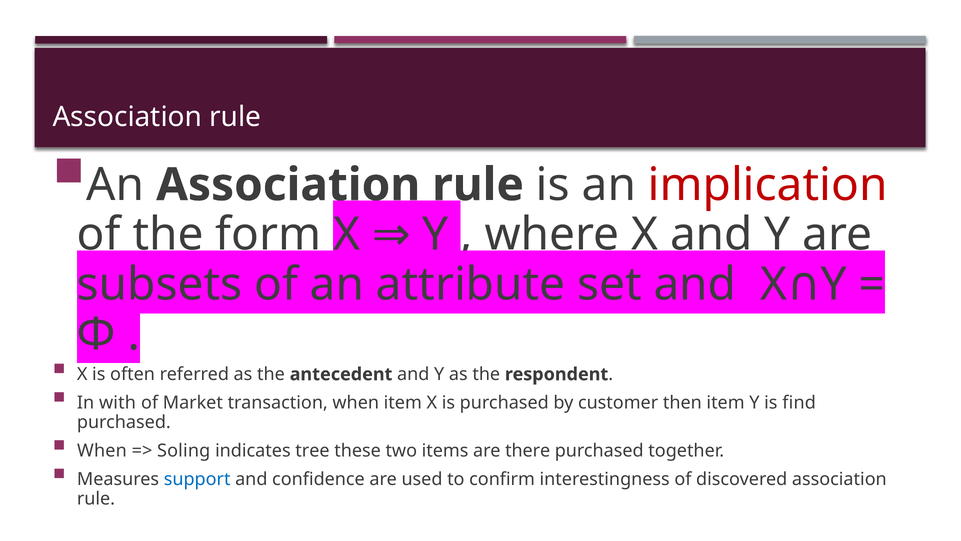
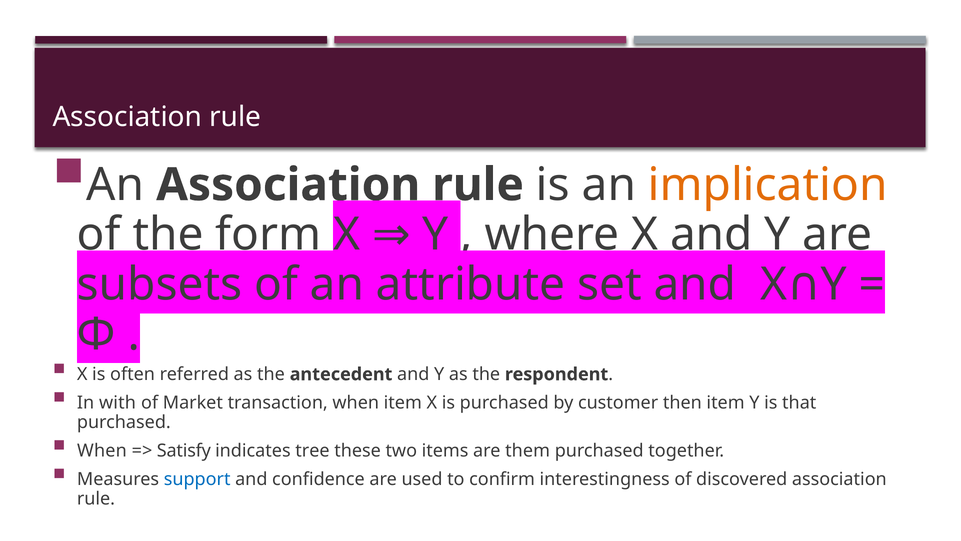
implication colour: red -> orange
find: find -> that
Soling: Soling -> Satisfy
there: there -> them
